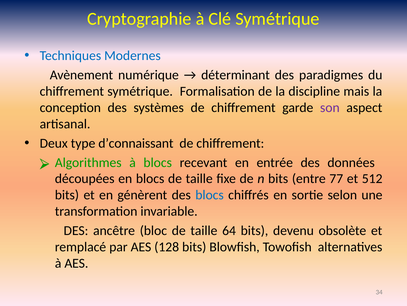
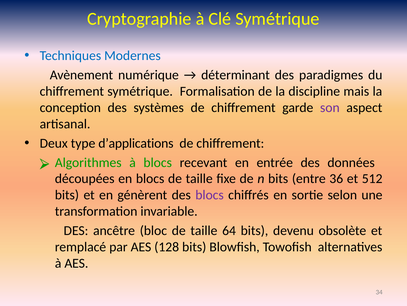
d’connaissant: d’connaissant -> d’applications
77: 77 -> 36
blocs at (210, 195) colour: blue -> purple
